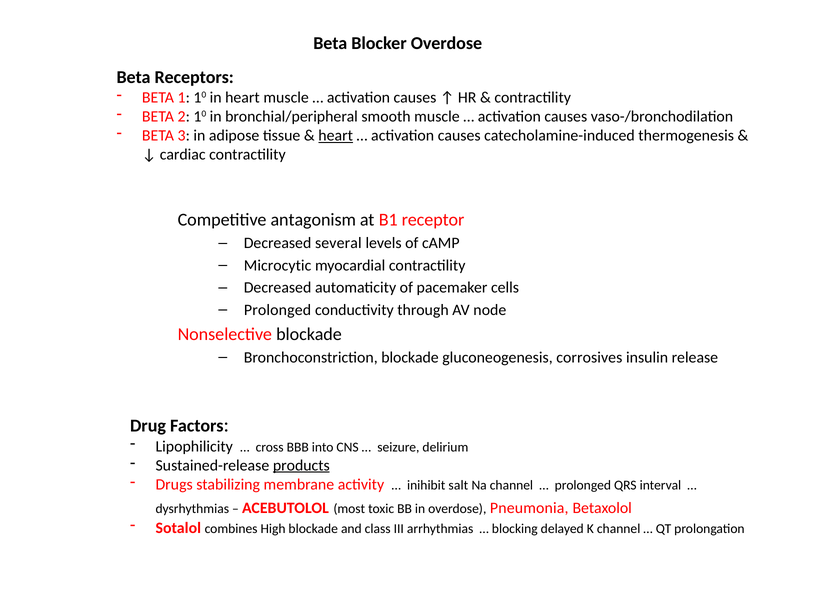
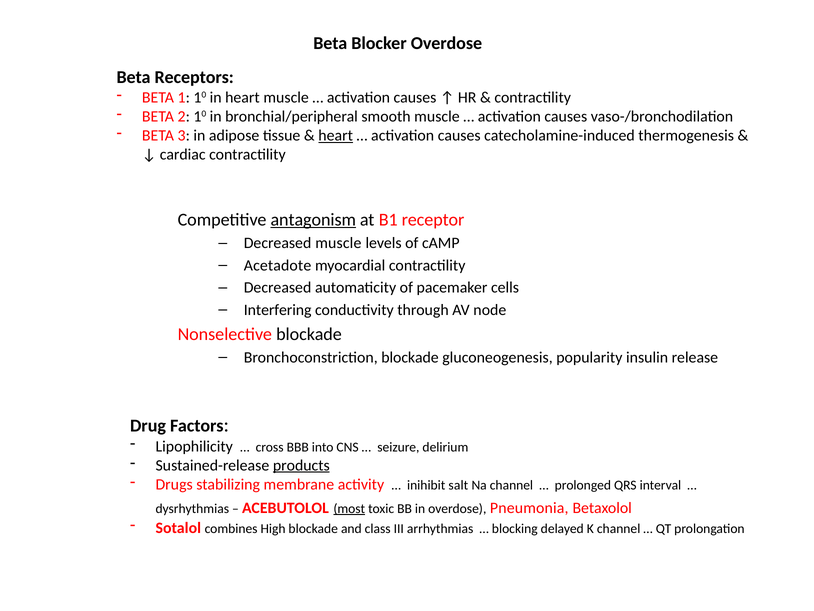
antagonism underline: none -> present
Decreased several: several -> muscle
Microcytic: Microcytic -> Acetadote
Prolonged at (278, 310): Prolonged -> Interfering
corrosives: corrosives -> popularity
most underline: none -> present
